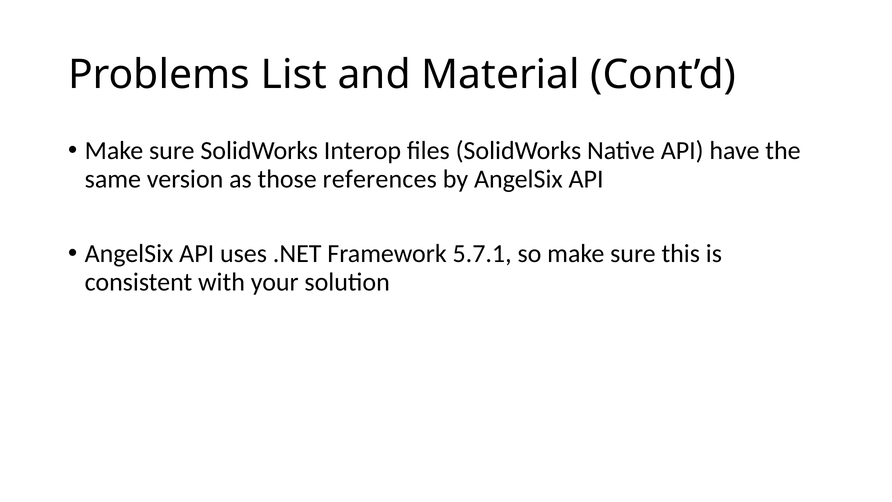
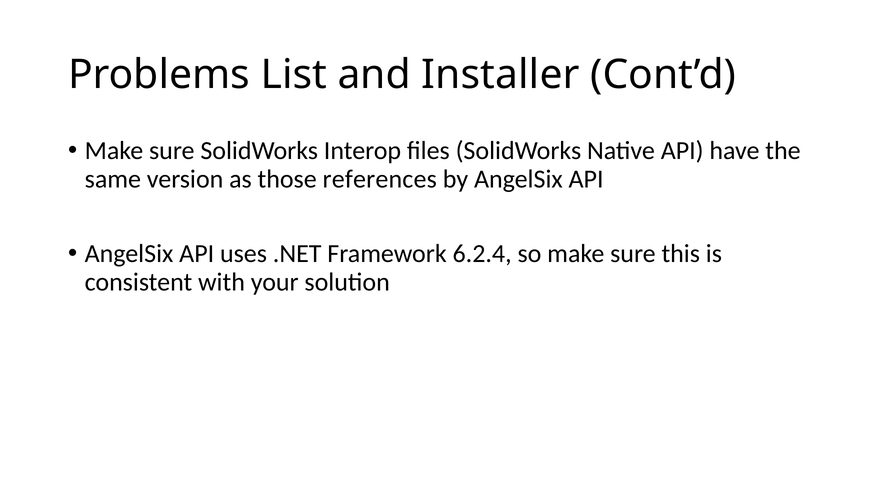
Material: Material -> Installer
5.7.1: 5.7.1 -> 6.2.4
